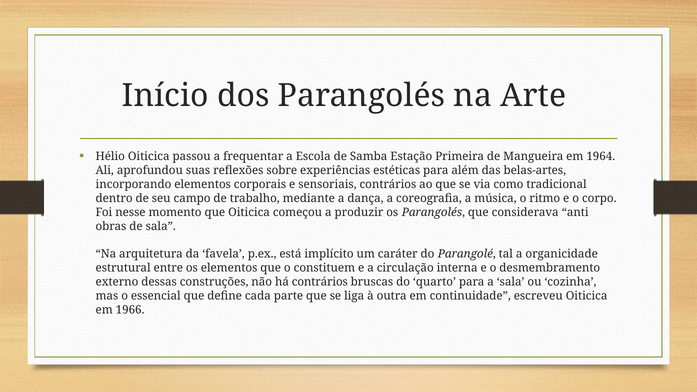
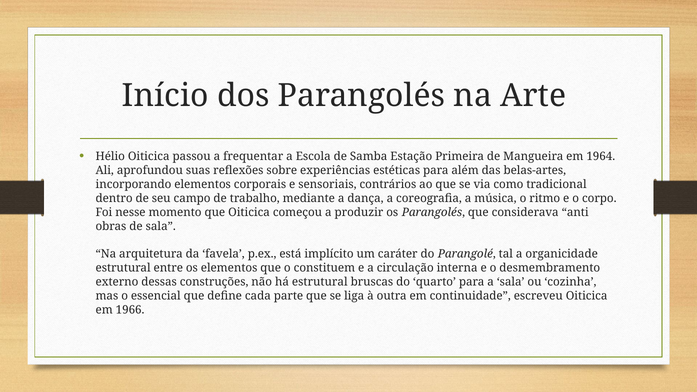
há contrários: contrários -> estrutural
